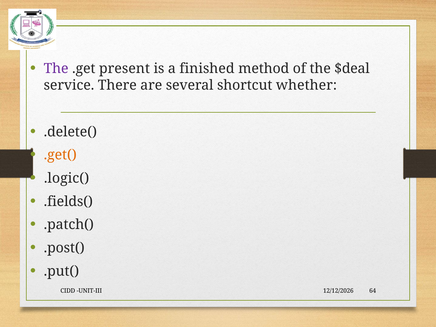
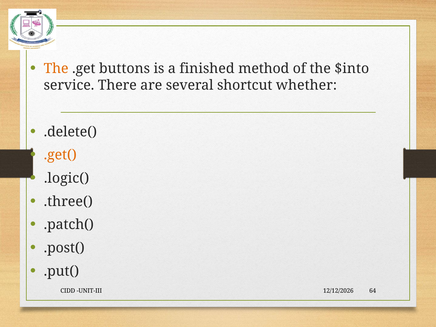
The at (56, 69) colour: purple -> orange
present: present -> buttons
$deal: $deal -> $into
.fields(: .fields( -> .three(
